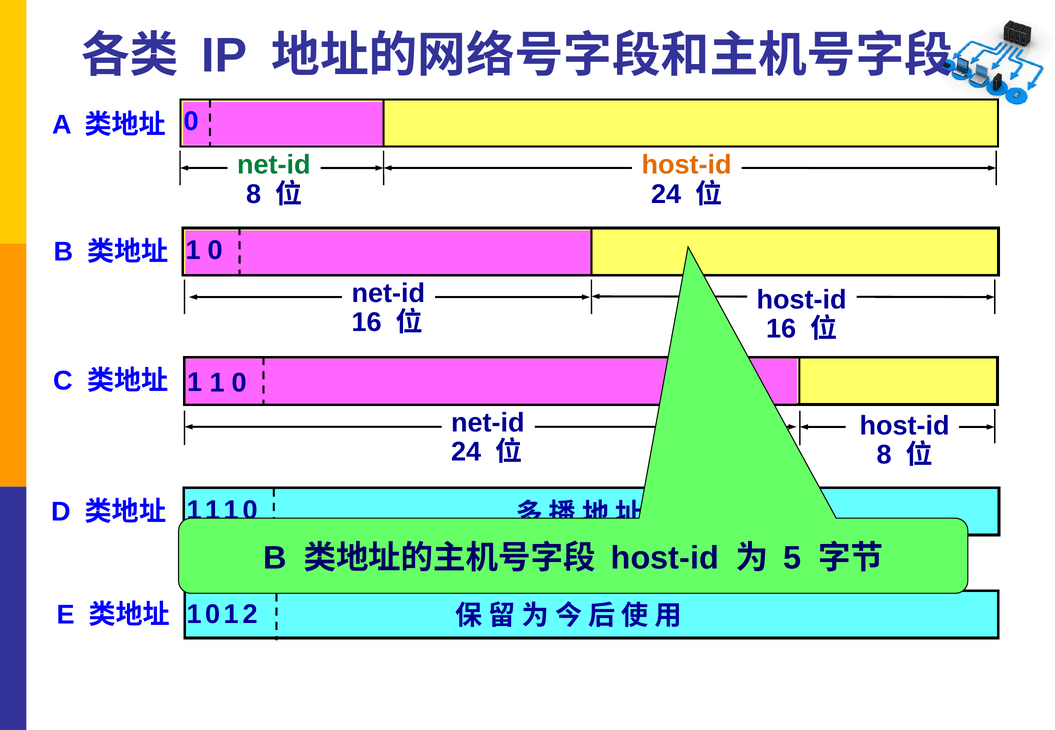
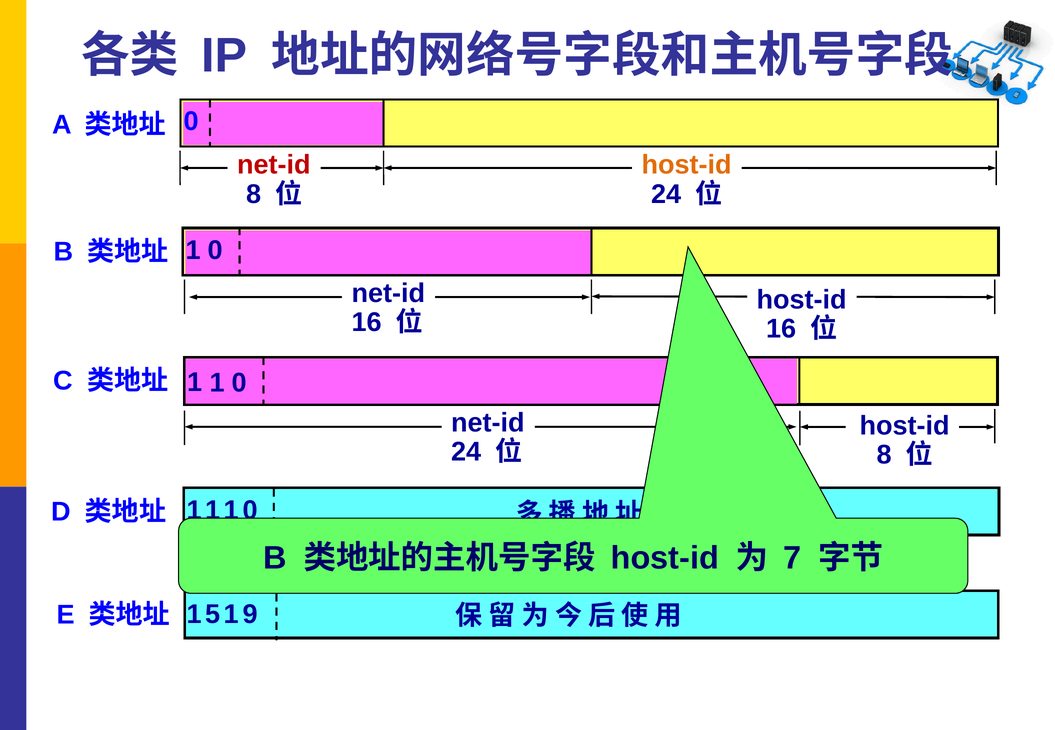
net-id at (274, 165) colour: green -> red
5: 5 -> 7
0 at (213, 615): 0 -> 5
2: 2 -> 9
